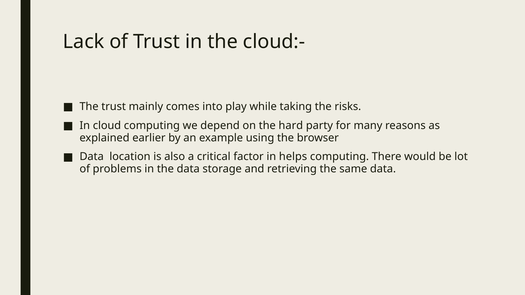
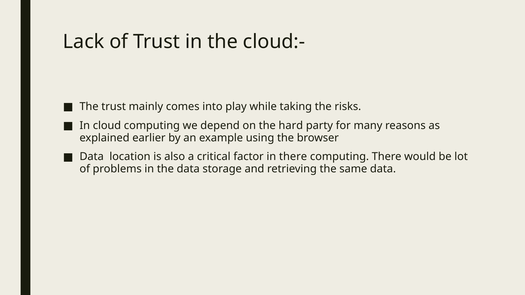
in helps: helps -> there
